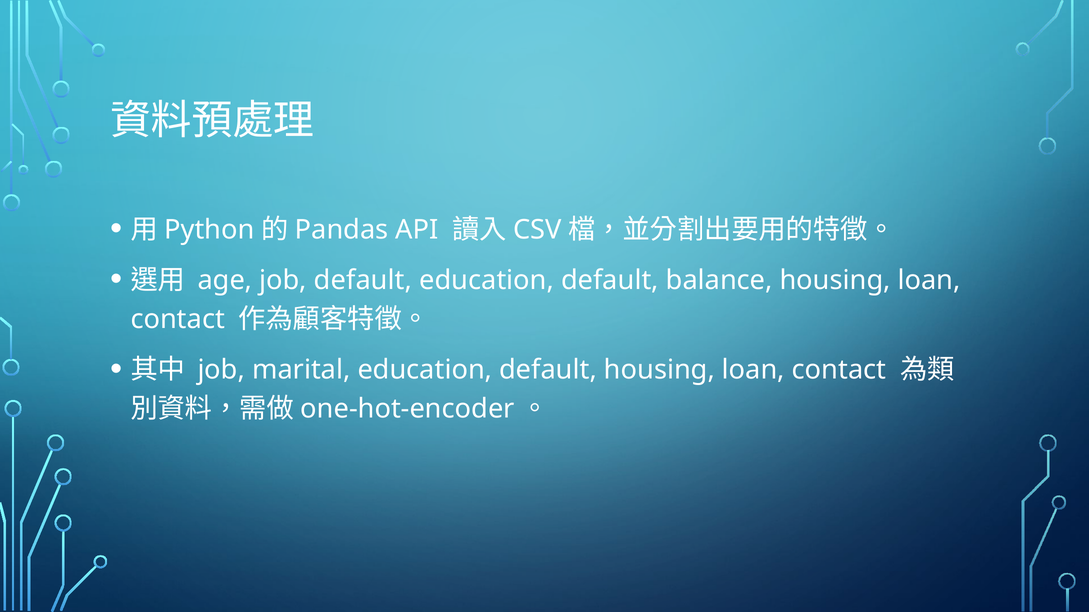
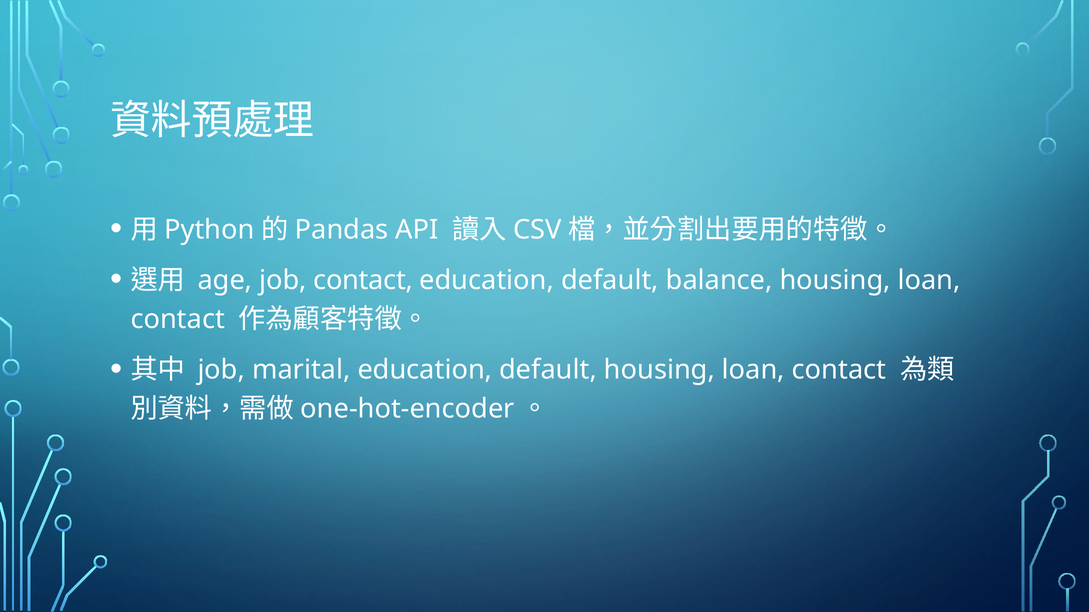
job default: default -> contact
